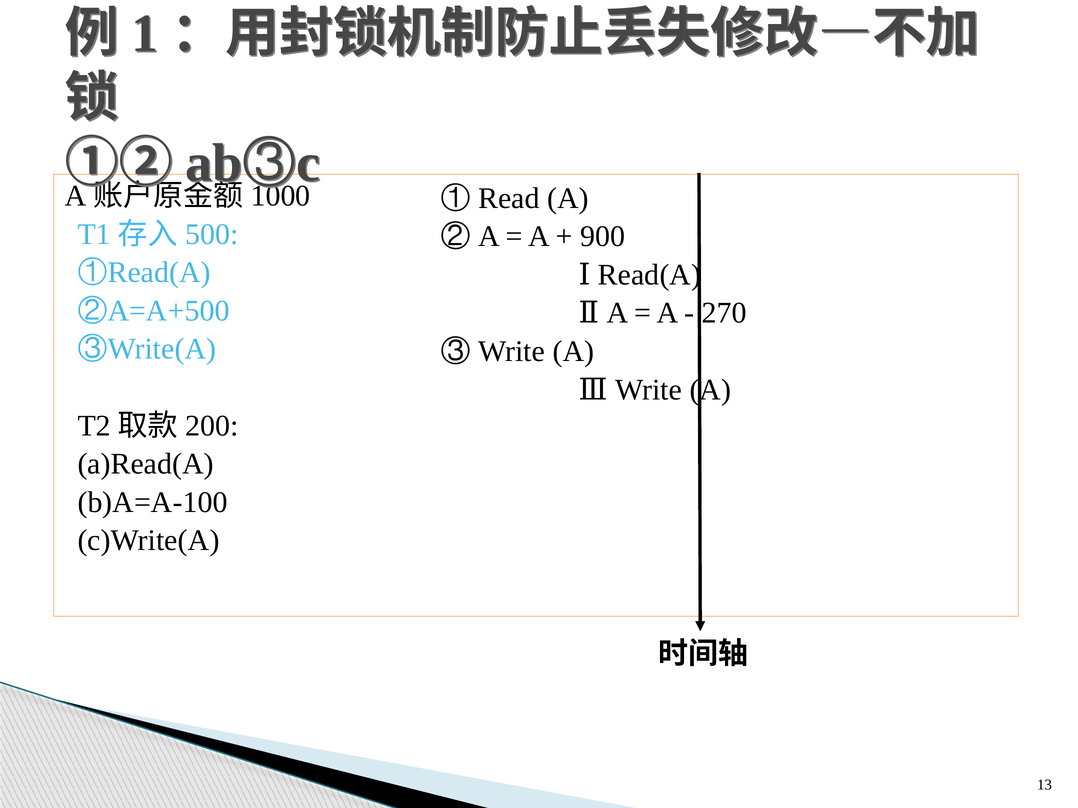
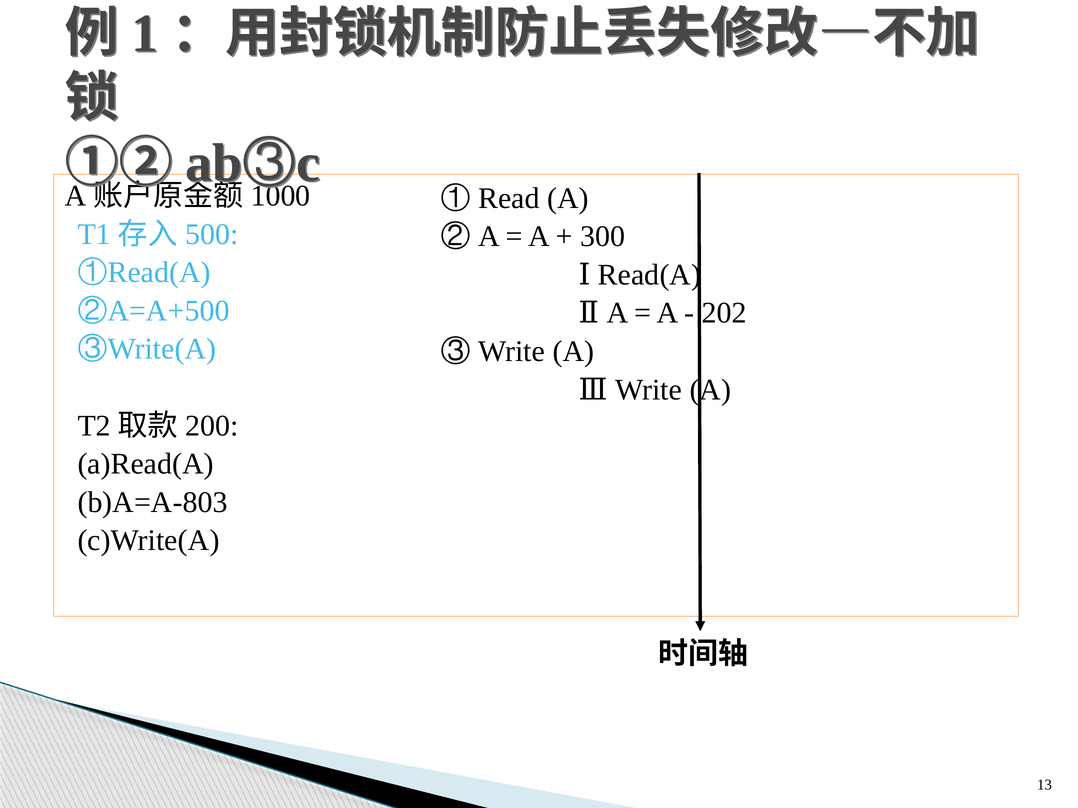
900: 900 -> 300
270: 270 -> 202
b)A=A-100: b)A=A-100 -> b)A=A-803
